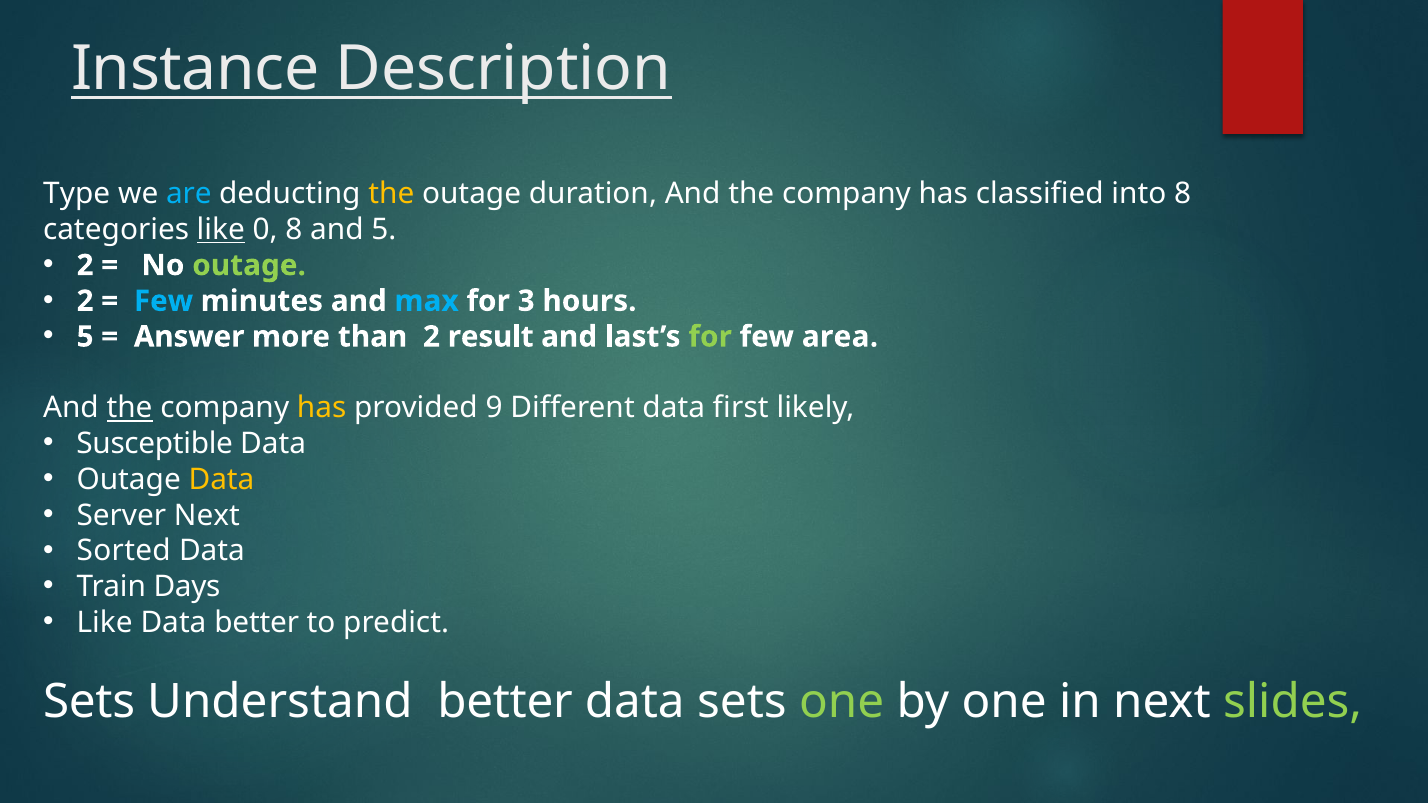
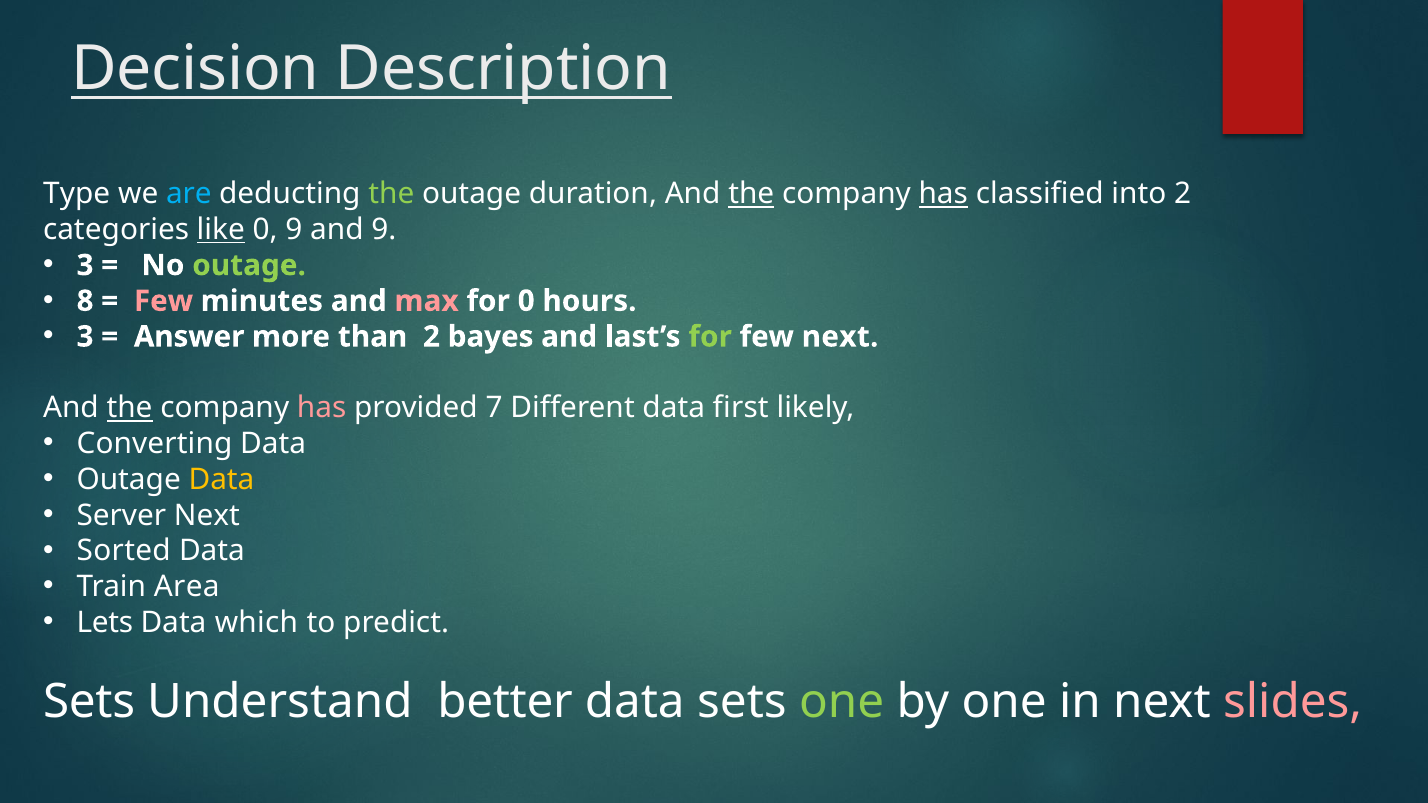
Instance: Instance -> Decision
the at (391, 194) colour: yellow -> light green
the at (751, 194) underline: none -> present
has at (943, 194) underline: none -> present
into 8: 8 -> 2
0 8: 8 -> 9
and 5: 5 -> 9
2 at (85, 265): 2 -> 3
2 at (85, 301): 2 -> 8
Few at (164, 301) colour: light blue -> pink
max colour: light blue -> pink
for 3: 3 -> 0
5 at (85, 337): 5 -> 3
result: result -> bayes
few area: area -> next
has at (322, 408) colour: yellow -> pink
9: 9 -> 7
Susceptible: Susceptible -> Converting
Days: Days -> Area
Like at (105, 623): Like -> Lets
Data better: better -> which
slides colour: light green -> pink
